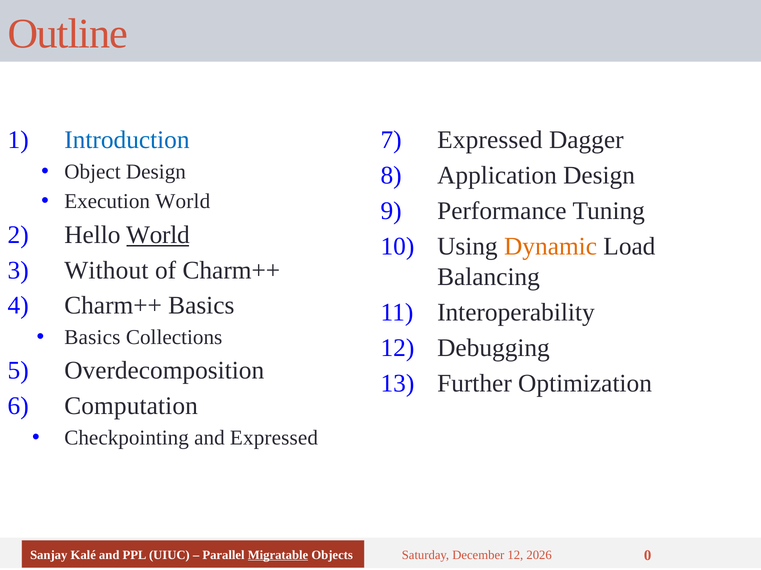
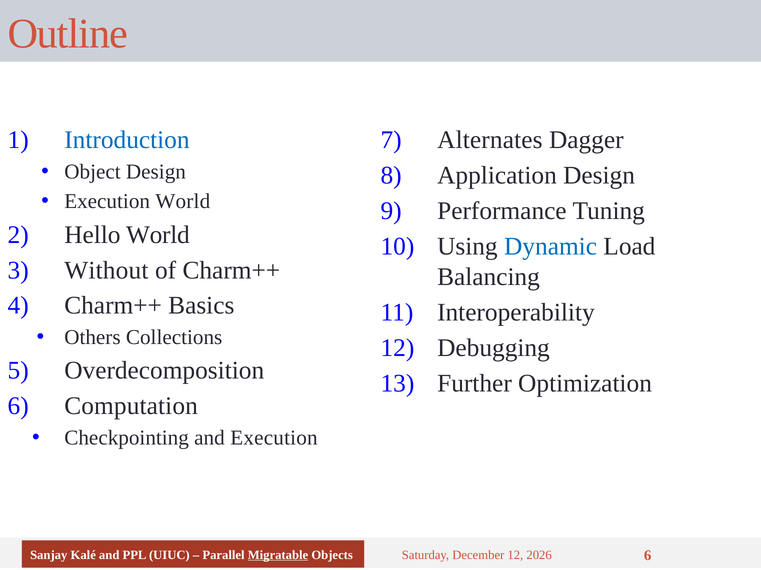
Expressed at (490, 140): Expressed -> Alternates
World at (158, 235) underline: present -> none
Dynamic colour: orange -> blue
Basics at (92, 338): Basics -> Others
and Expressed: Expressed -> Execution
0 at (648, 556): 0 -> 6
